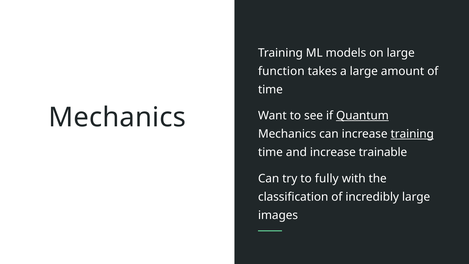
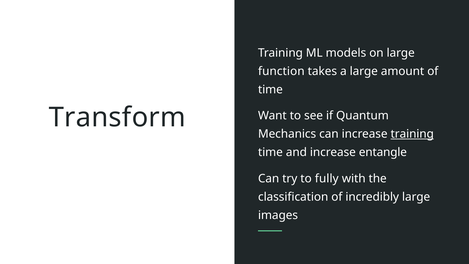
Mechanics at (117, 117): Mechanics -> Transform
Quantum underline: present -> none
trainable: trainable -> entangle
